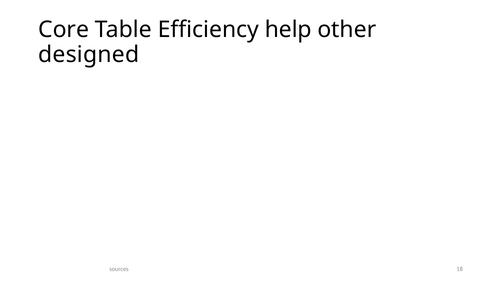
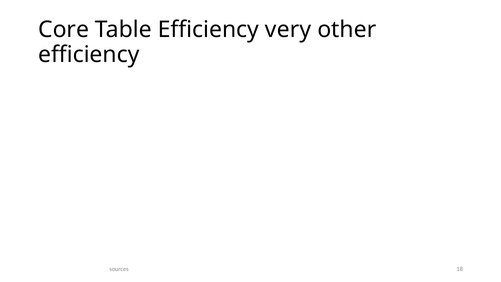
help: help -> very
designed at (89, 54): designed -> efficiency
